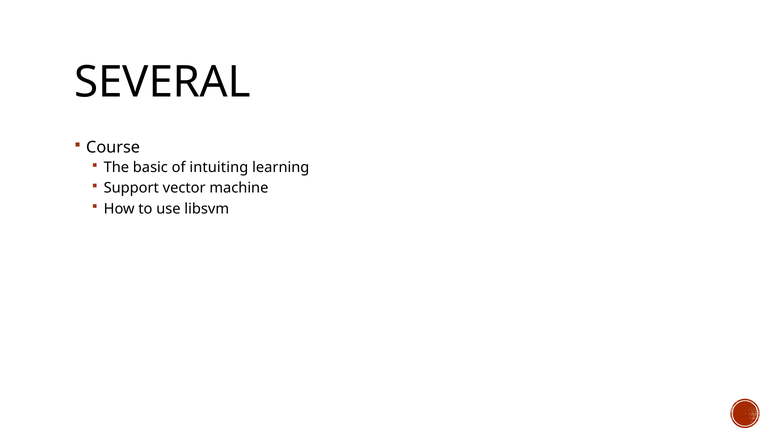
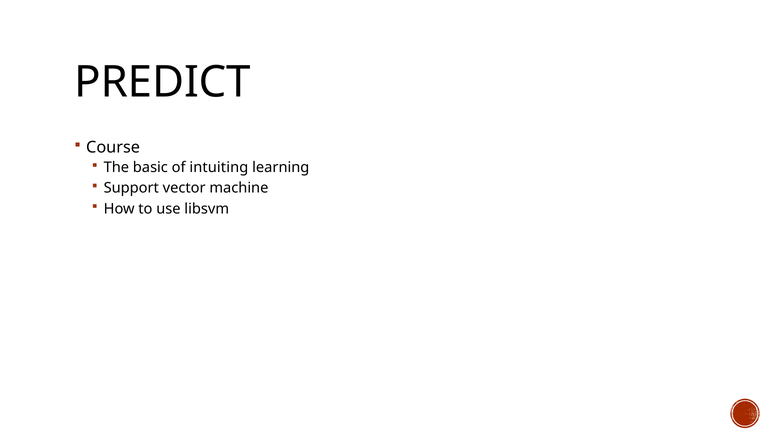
SEVERAL: SEVERAL -> PREDICT
